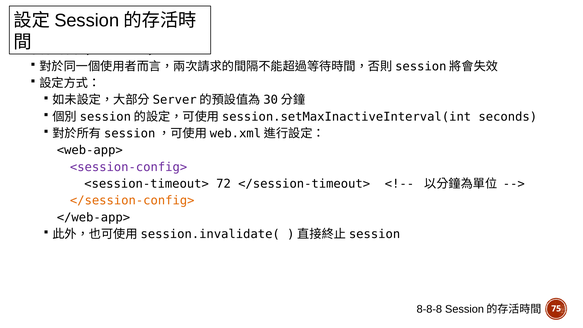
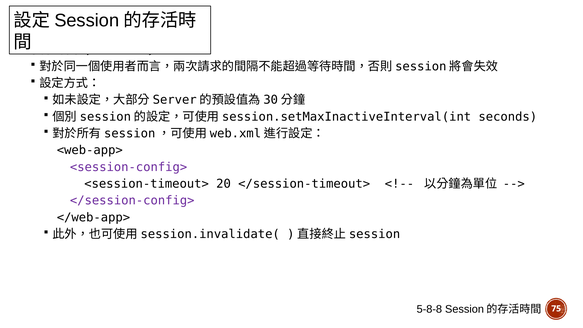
72: 72 -> 20
</session-config> colour: orange -> purple
8-8-8: 8-8-8 -> 5-8-8
